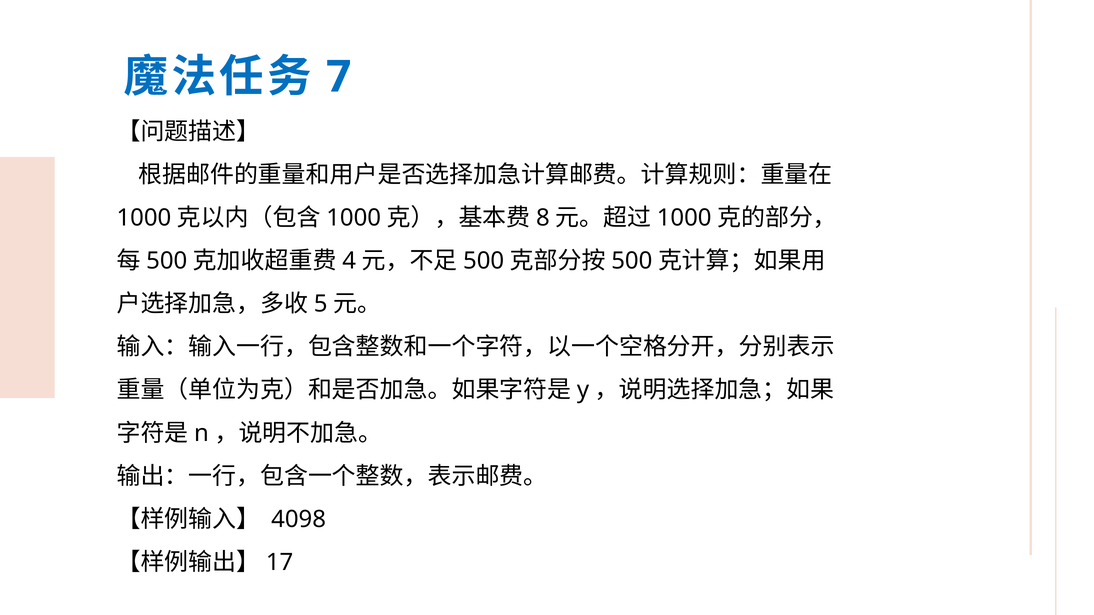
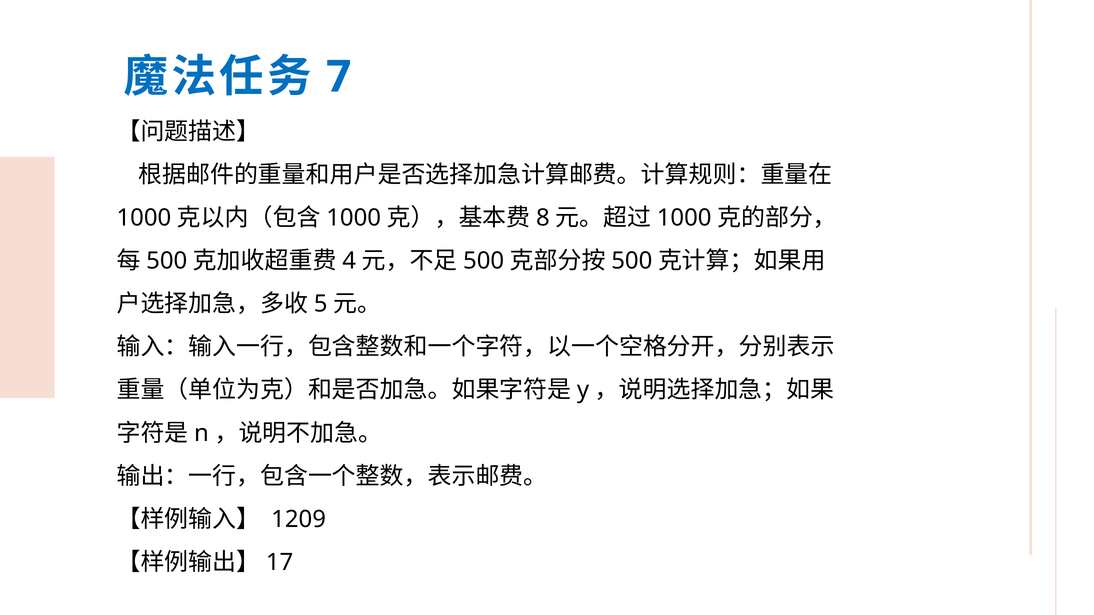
4098: 4098 -> 1209
